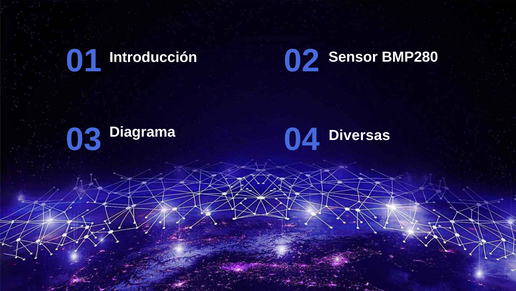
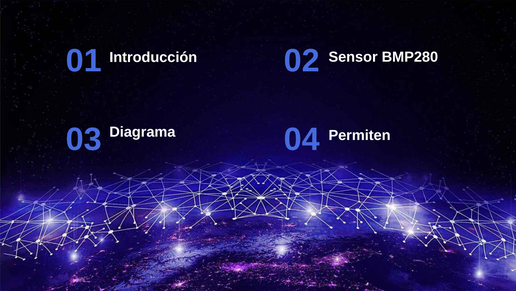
Diversas: Diversas -> Permiten
